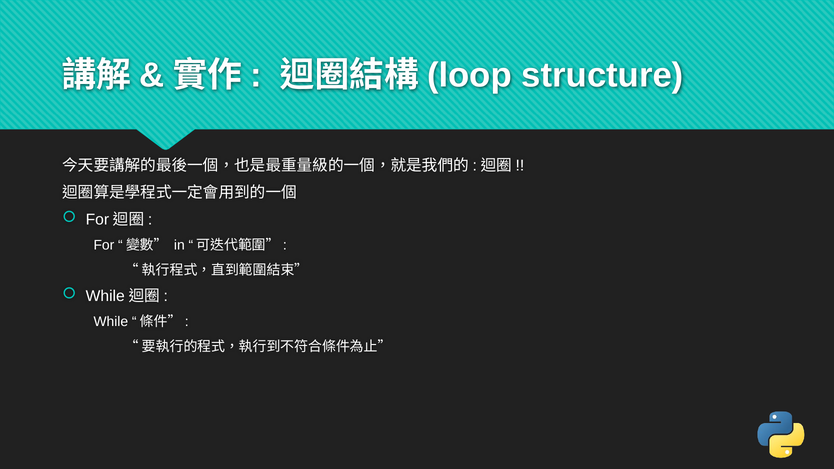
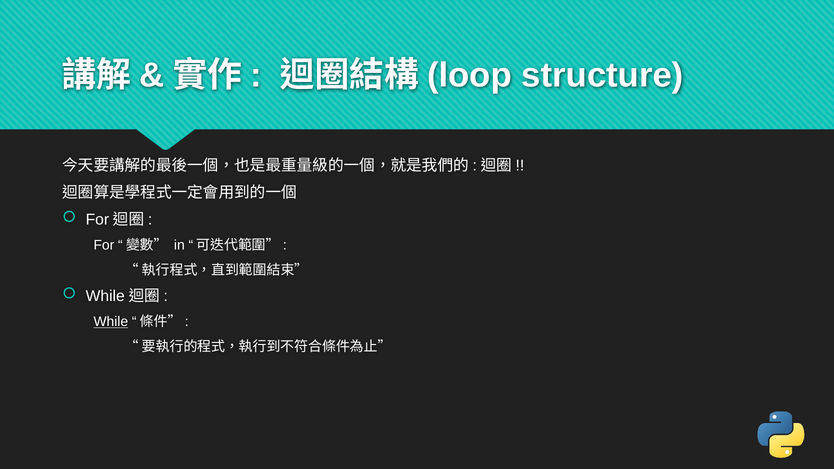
While underline: none -> present
